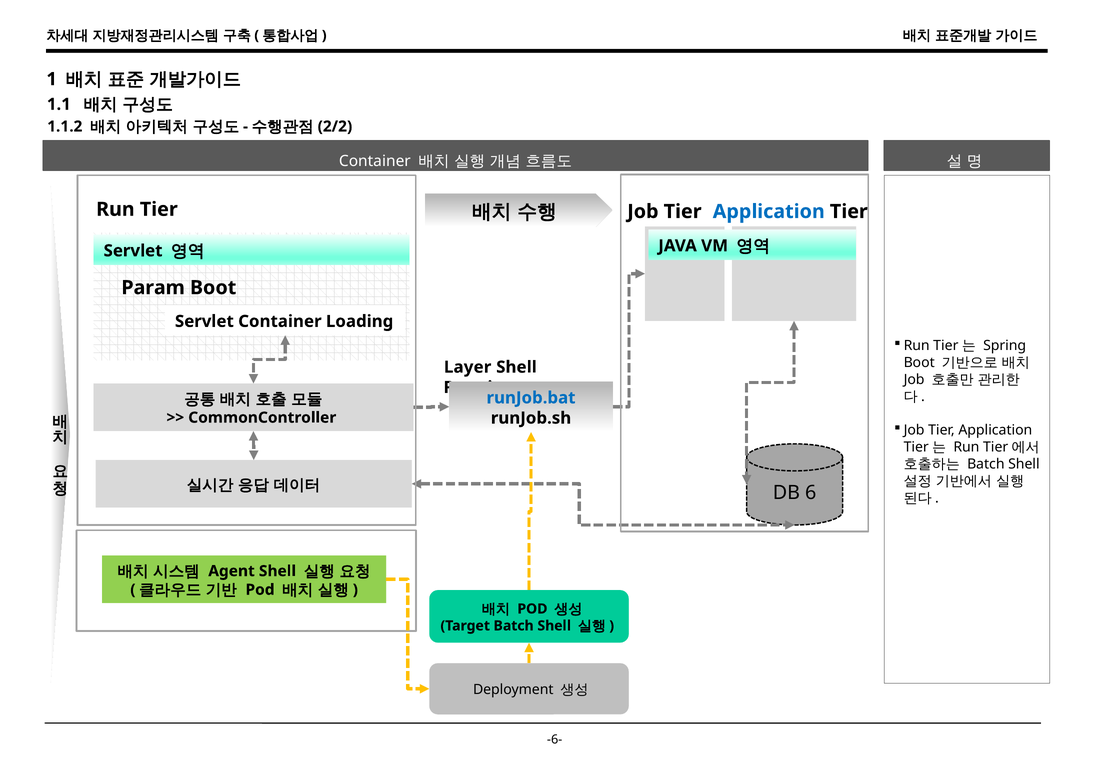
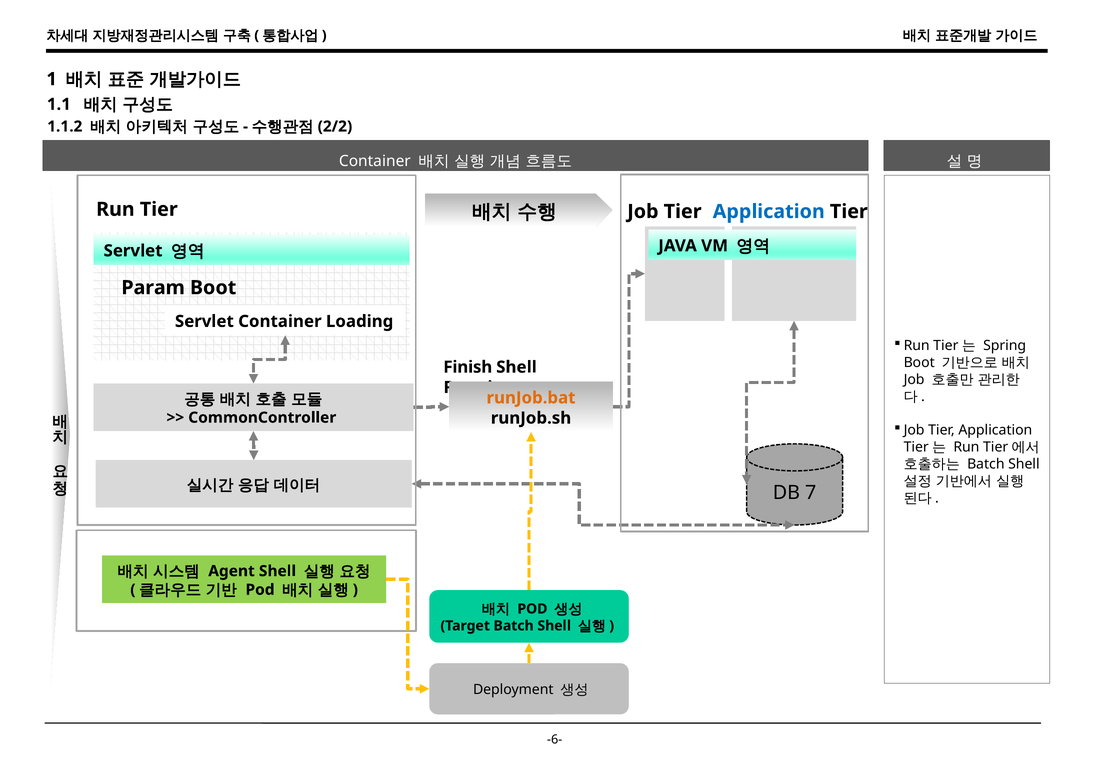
Layer: Layer -> Finish
runJob.bat colour: blue -> orange
6: 6 -> 7
